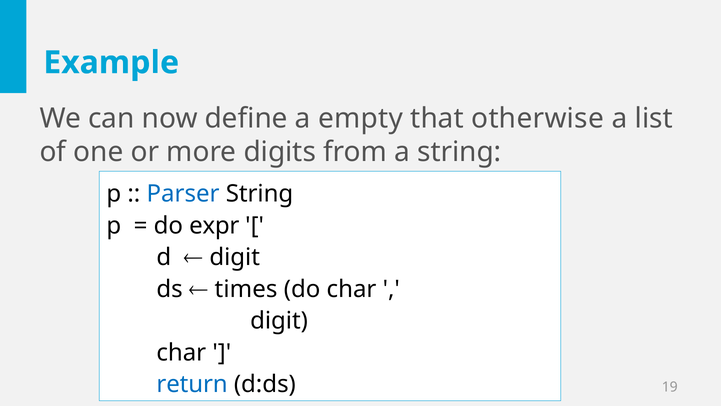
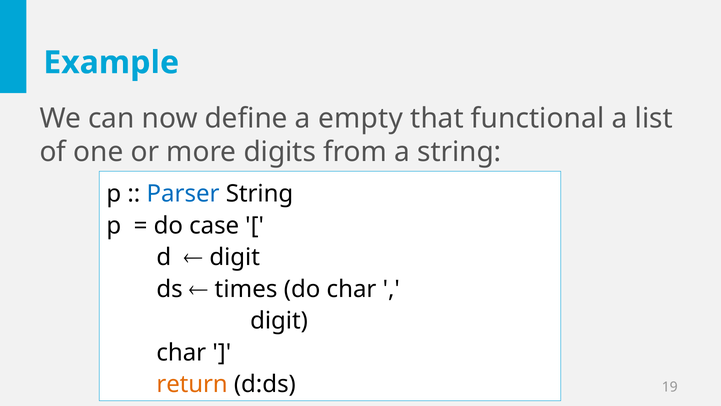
otherwise: otherwise -> functional
expr: expr -> case
return colour: blue -> orange
